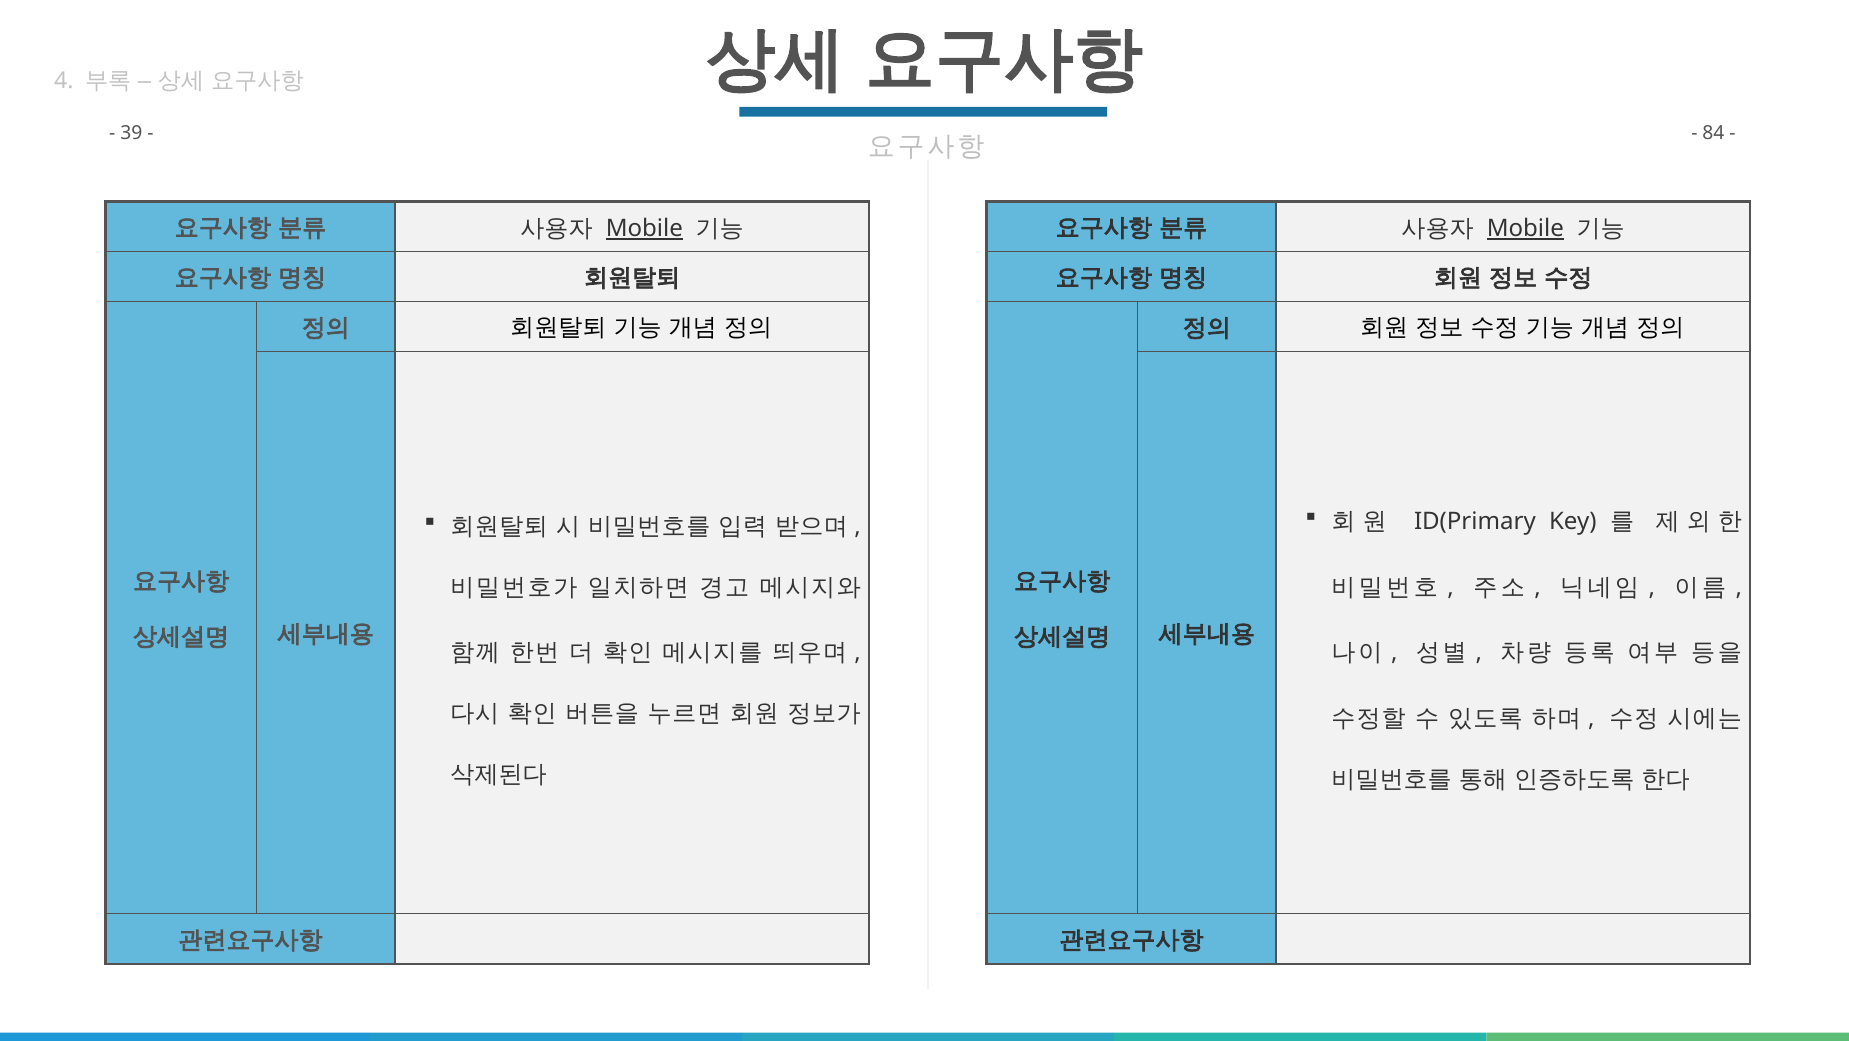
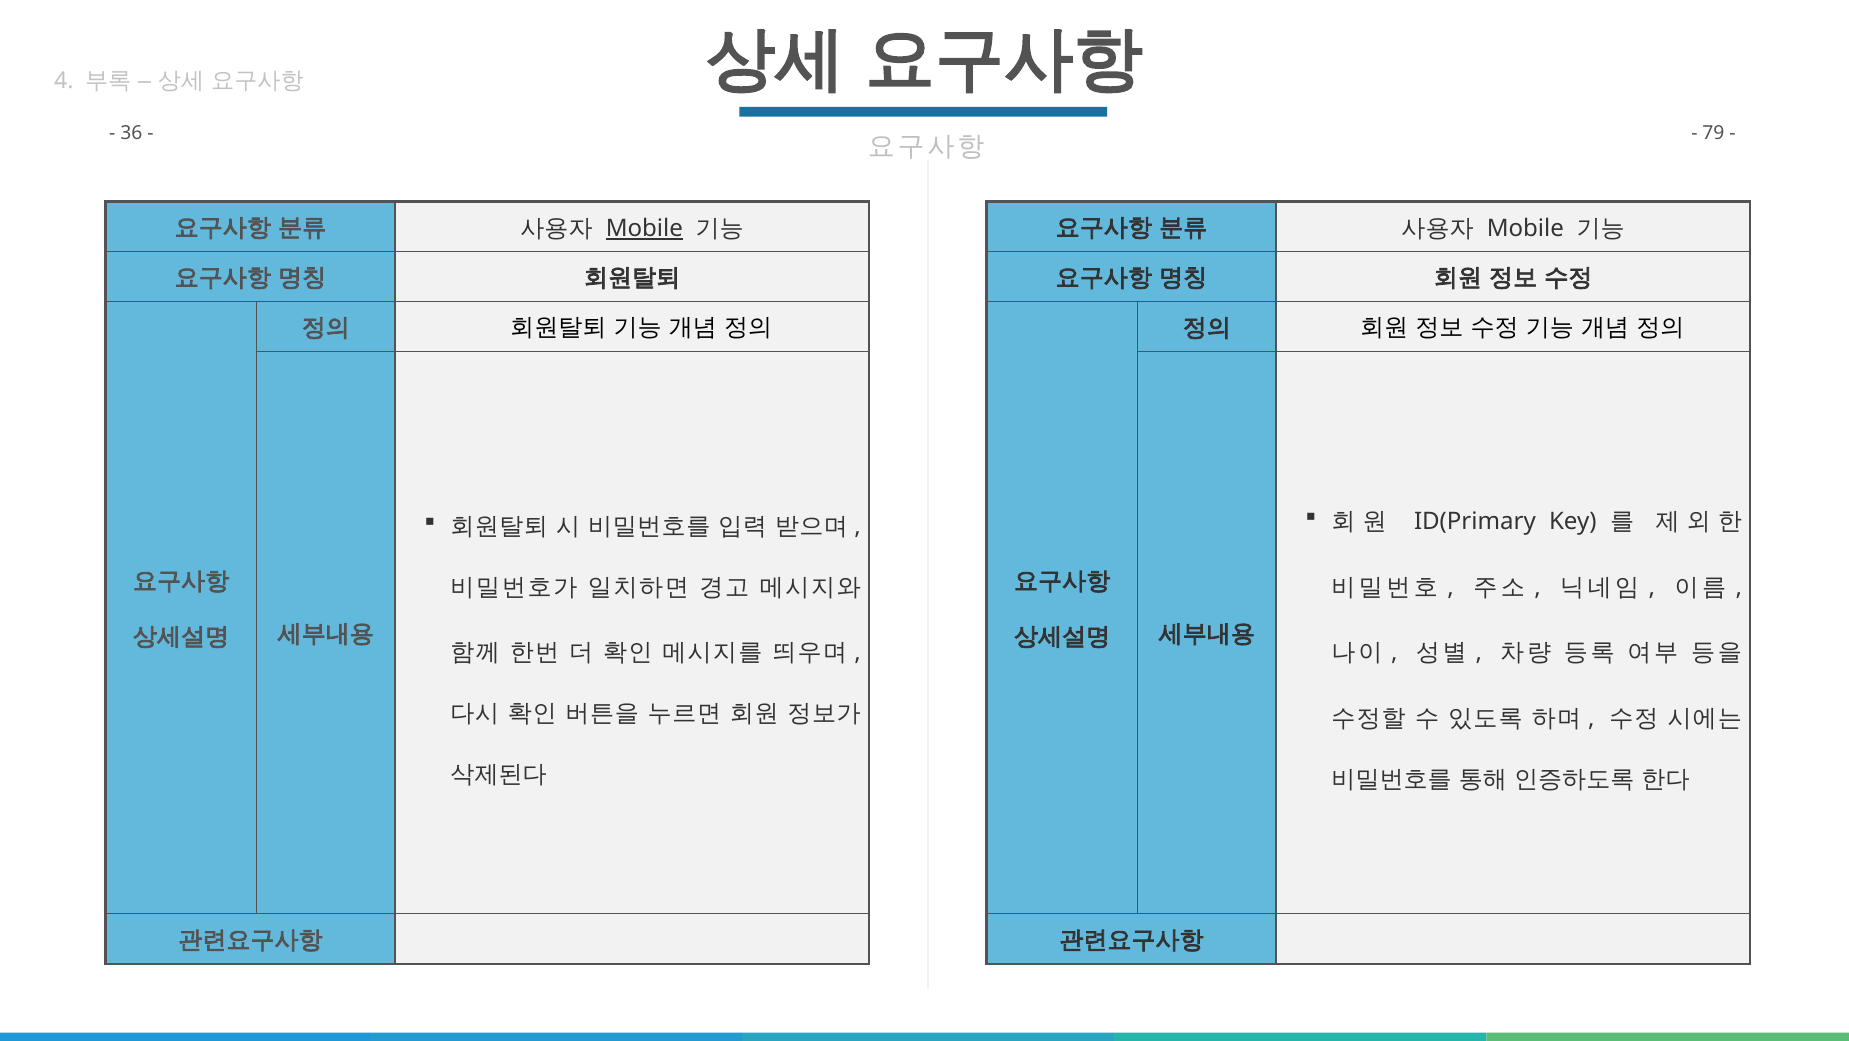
39: 39 -> 36
84: 84 -> 79
Mobile at (1525, 229) underline: present -> none
